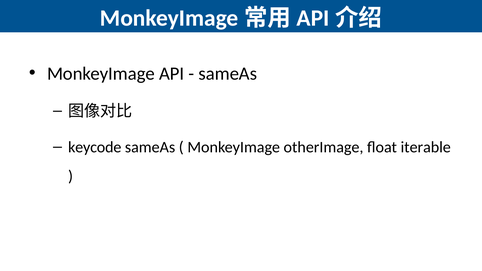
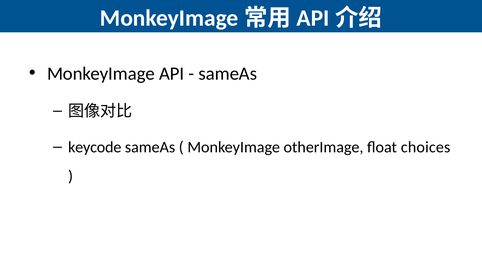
iterable: iterable -> choices
